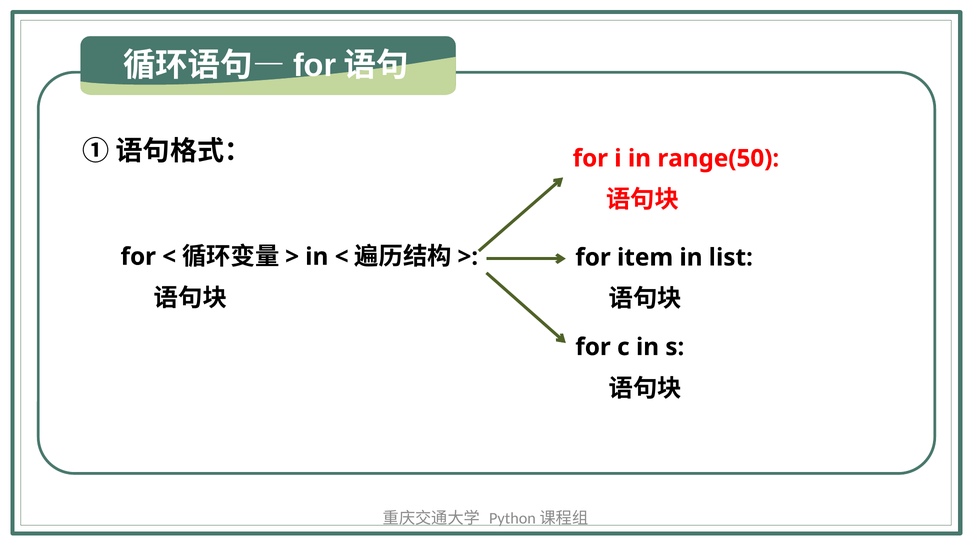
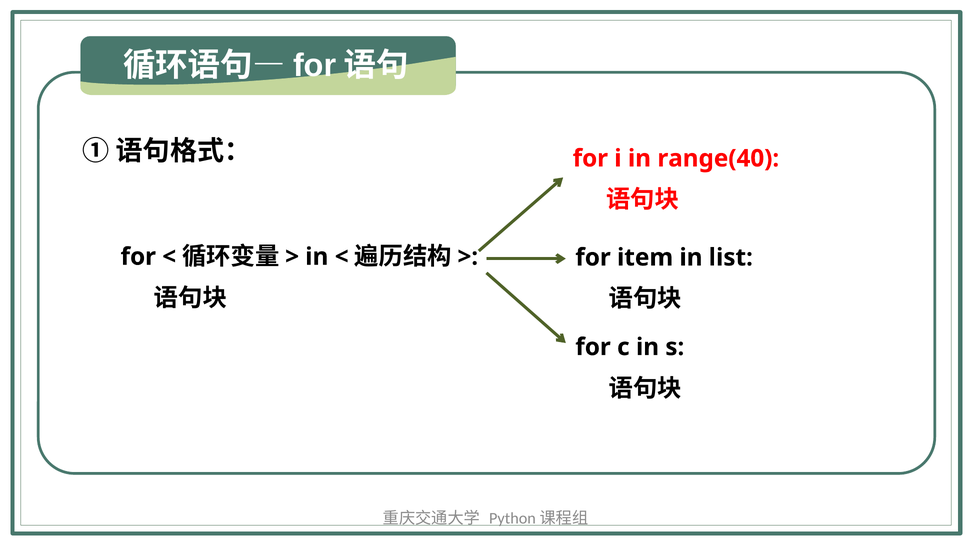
range(50: range(50 -> range(40
